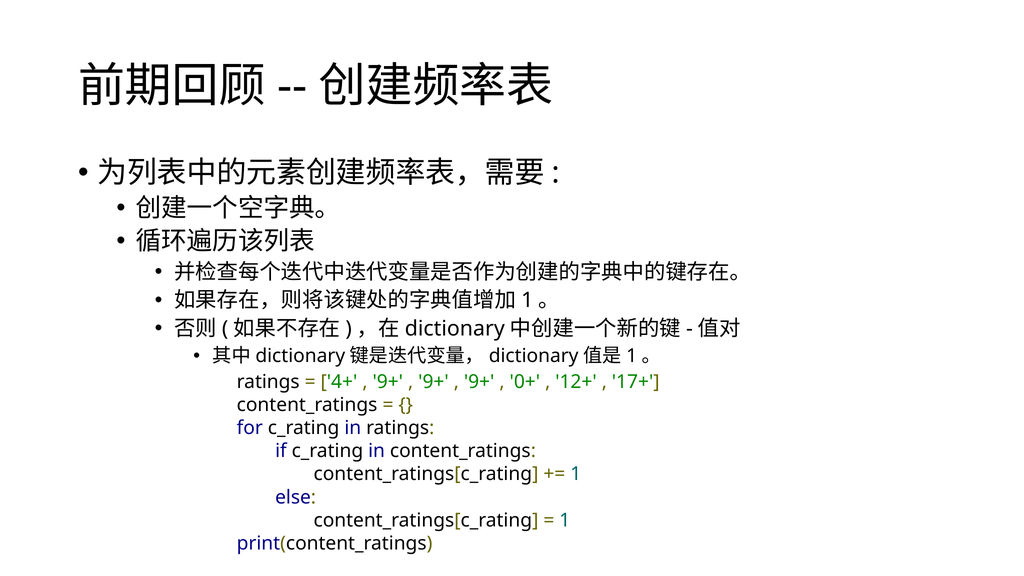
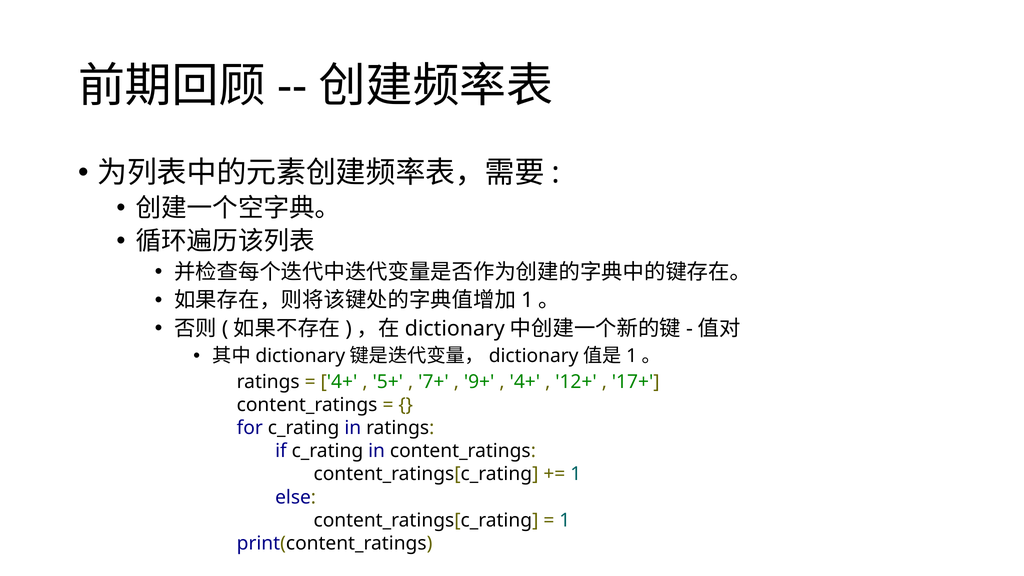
9+ at (388, 382): 9+ -> 5+
9+ at (433, 382): 9+ -> 7+
0+ at (525, 382): 0+ -> 4+
